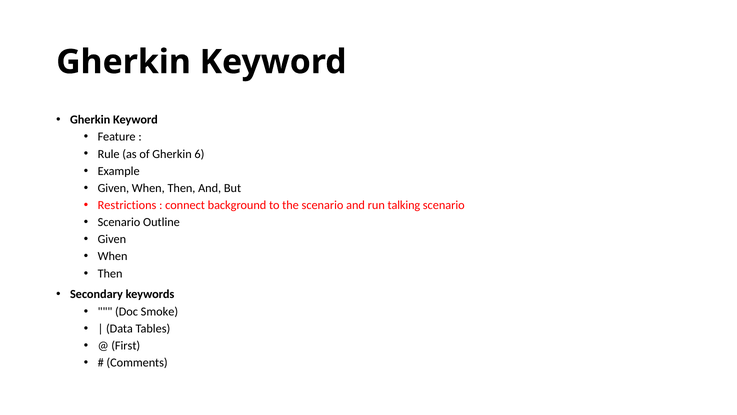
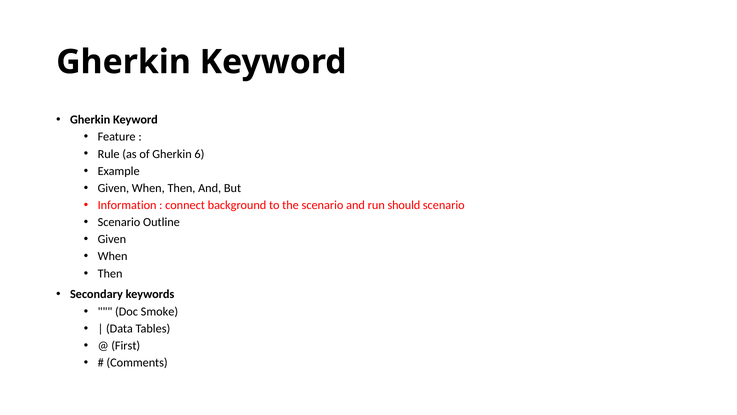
Restrictions: Restrictions -> Information
talking: talking -> should
